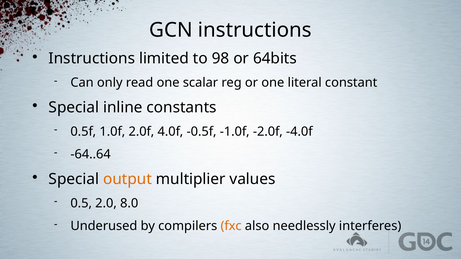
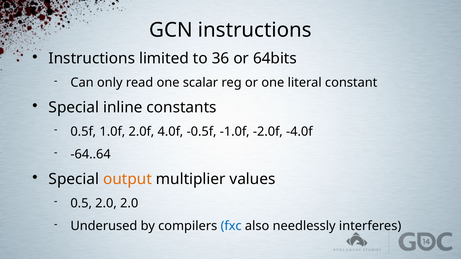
98: 98 -> 36
2.0 8.0: 8.0 -> 2.0
fxc colour: orange -> blue
